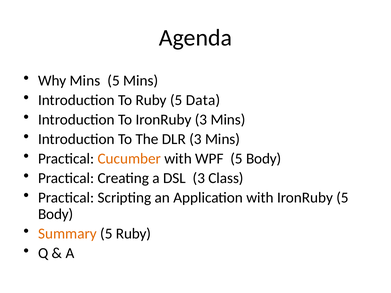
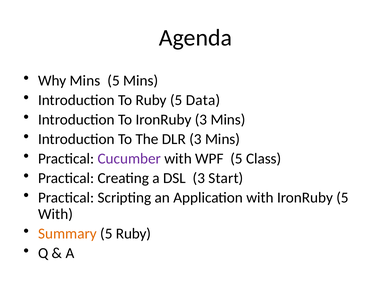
Cucumber colour: orange -> purple
WPF 5 Body: Body -> Class
Class: Class -> Start
Body at (56, 214): Body -> With
